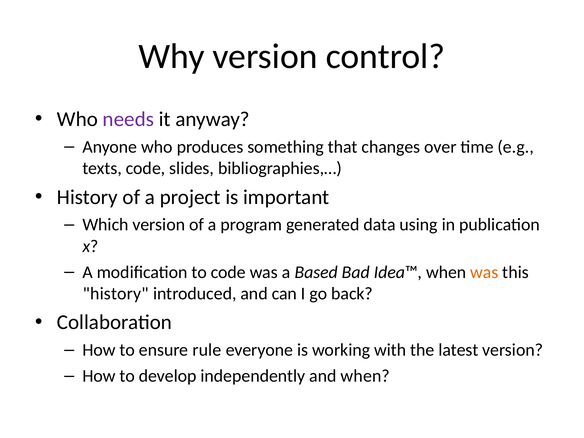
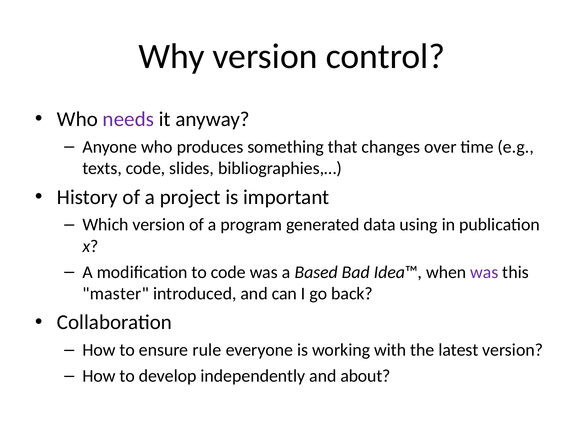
was at (484, 272) colour: orange -> purple
history at (116, 294): history -> master
and when: when -> about
